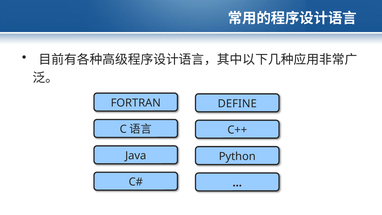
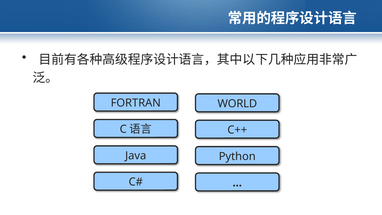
DEFINE: DEFINE -> WORLD
